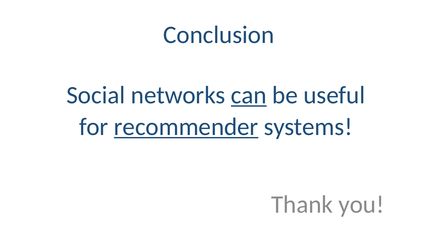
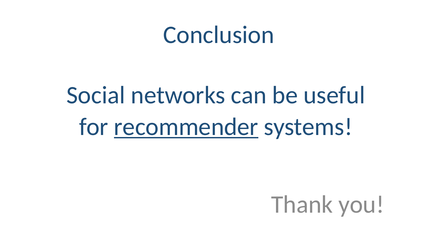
can underline: present -> none
